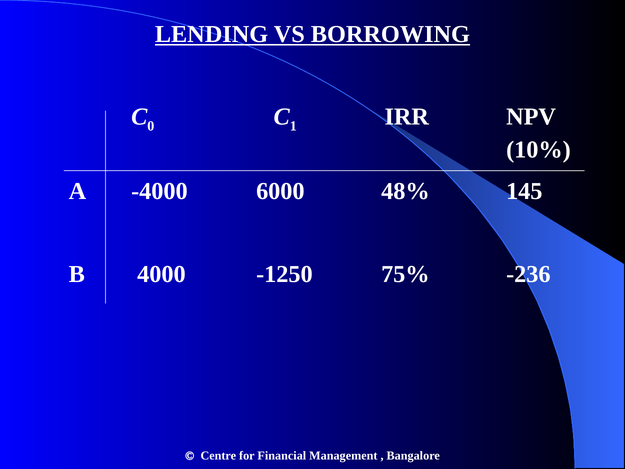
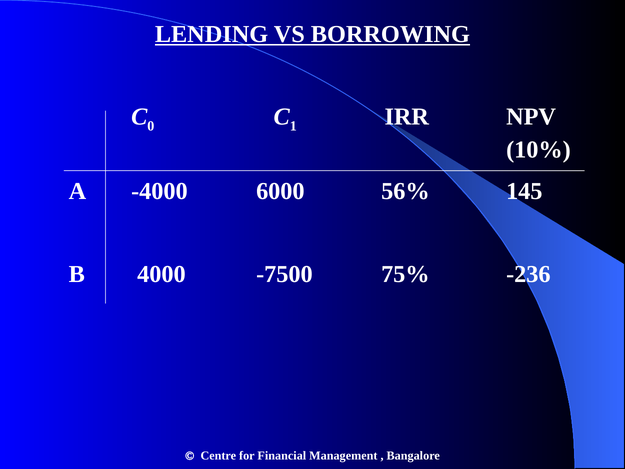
48%: 48% -> 56%
-1250: -1250 -> -7500
